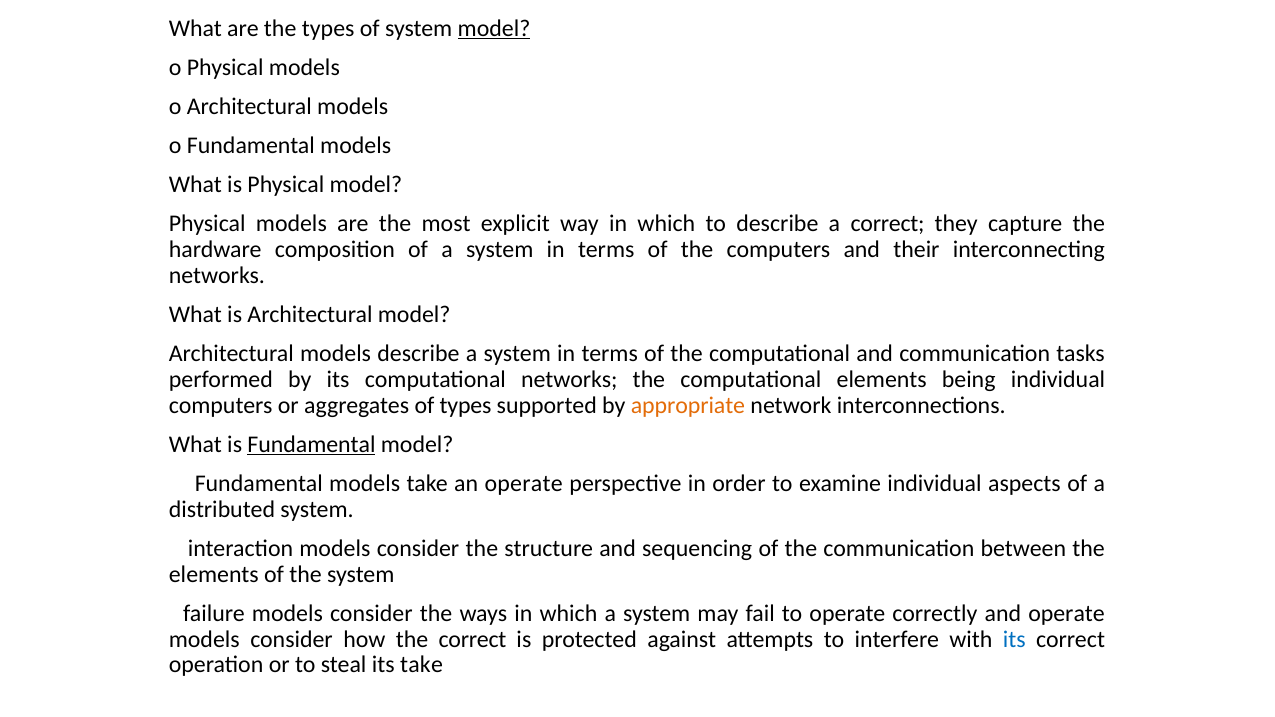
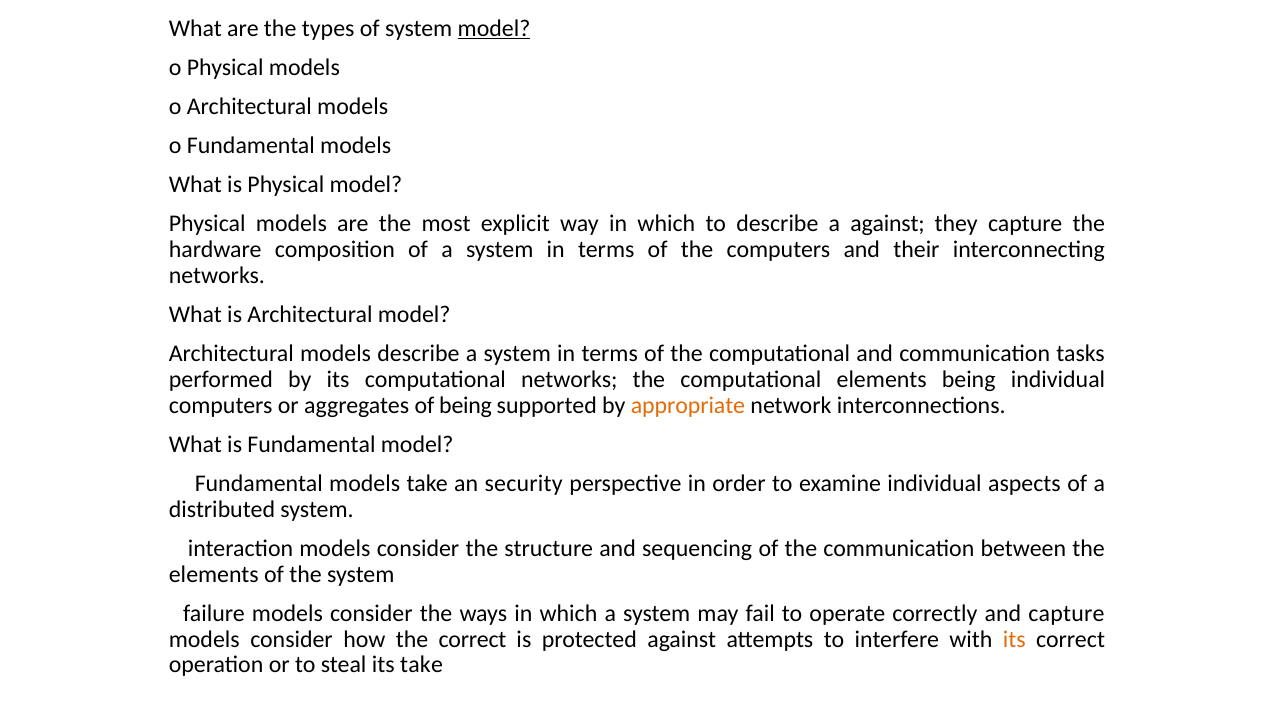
a correct: correct -> against
of types: types -> being
Fundamental at (311, 445) underline: present -> none
an operate: operate -> security
and operate: operate -> capture
its at (1014, 639) colour: blue -> orange
